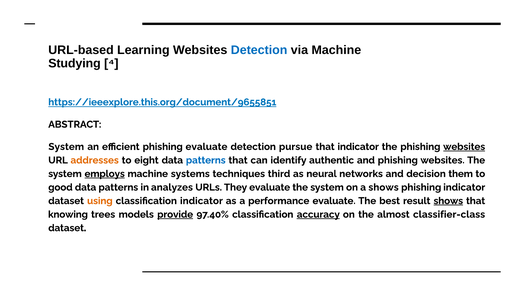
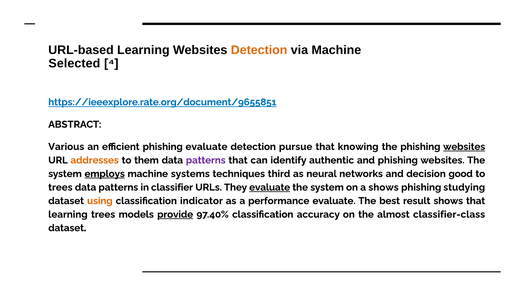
Detection at (259, 50) colour: blue -> orange
Studying: Studying -> Selected
https://ieeexplore.this.org/document/9655851: https://ieeexplore.this.org/document/9655851 -> https://ieeexplore.rate.org/document/9655851
System at (66, 147): System -> Various
that indicator: indicator -> knowing
eight: eight -> them
patterns at (206, 160) colour: blue -> purple
them: them -> good
good at (60, 188): good -> trees
analyzes: analyzes -> classifier
evaluate at (270, 188) underline: none -> present
phishing indicator: indicator -> studying
shows at (448, 201) underline: present -> none
knowing at (68, 215): knowing -> learning
accuracy underline: present -> none
